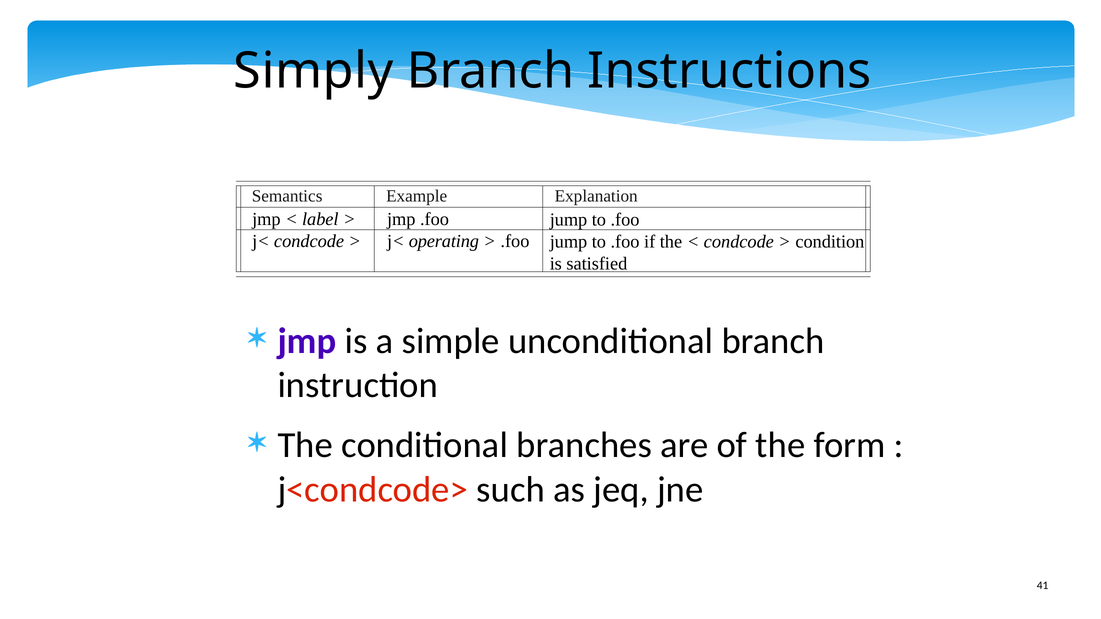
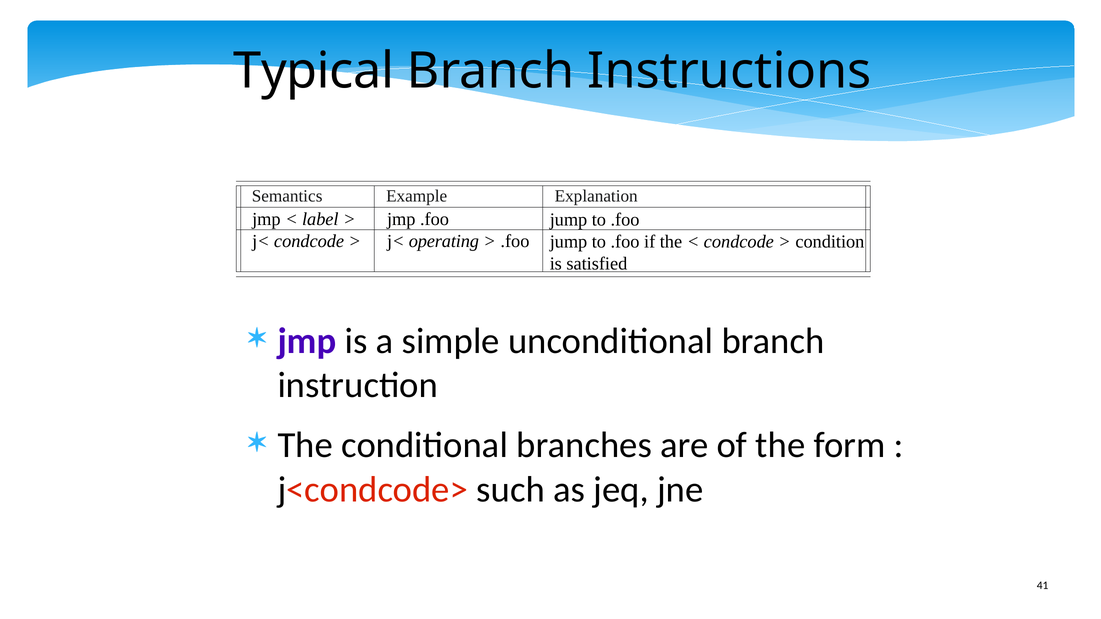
Simply: Simply -> Typical
